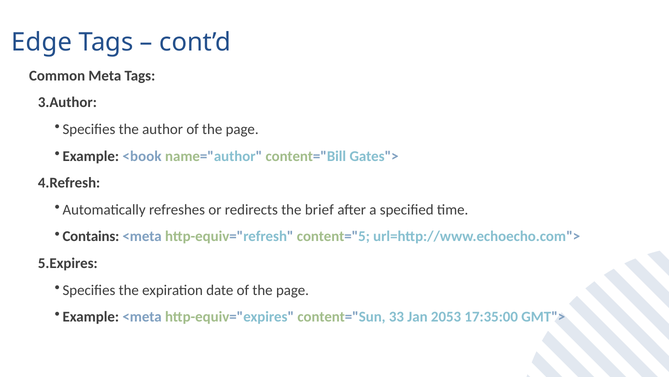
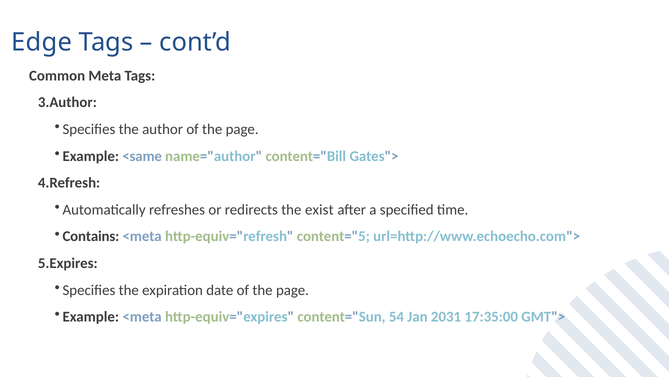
<book: <book -> <same
brief: brief -> exist
33: 33 -> 54
2053: 2053 -> 2031
